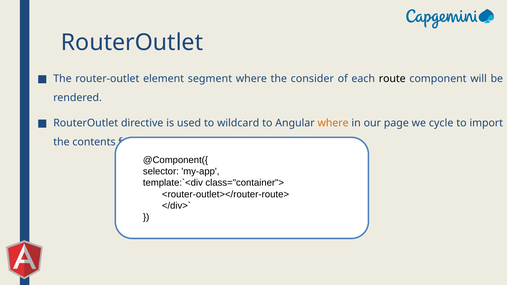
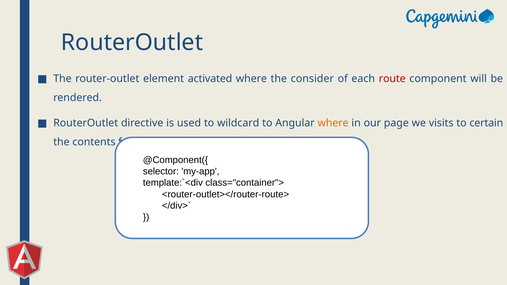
segment: segment -> activated
route at (392, 79) colour: black -> red
cycle: cycle -> visits
import: import -> certain
